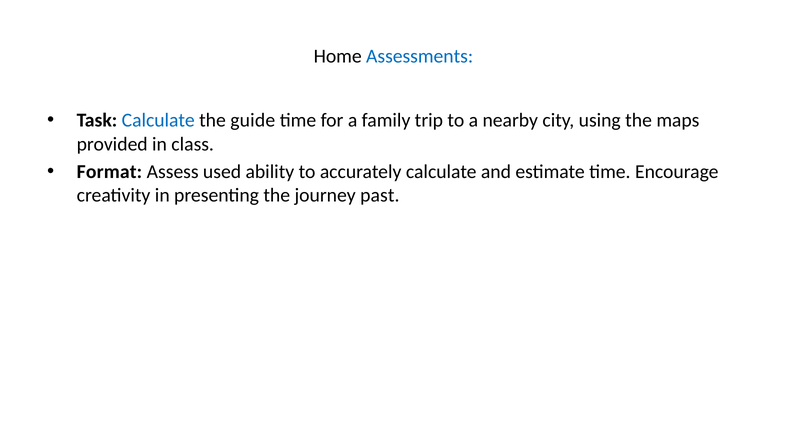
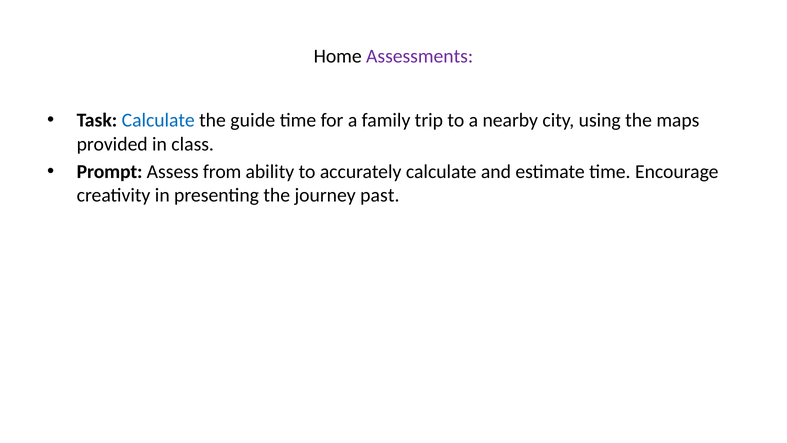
Assessments colour: blue -> purple
Format: Format -> Prompt
used: used -> from
